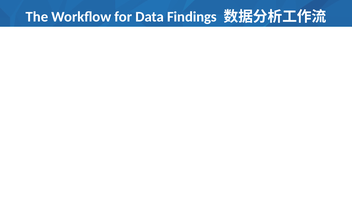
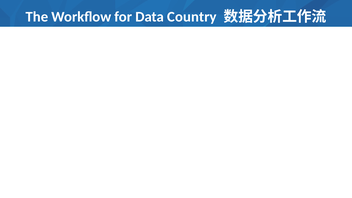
Findings: Findings -> Country
